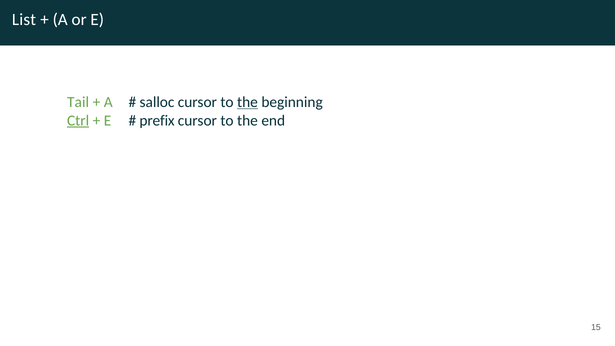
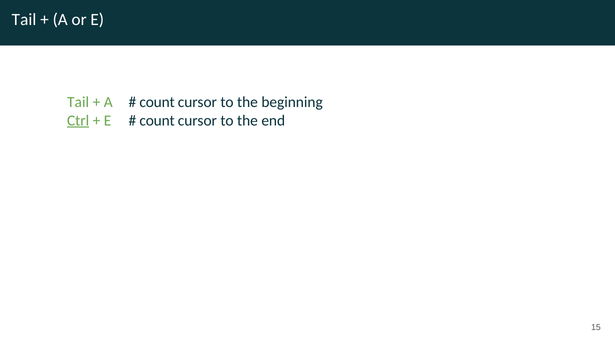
List at (24, 20): List -> Tail
salloc at (157, 102): salloc -> count
the at (247, 102) underline: present -> none
prefix at (157, 121): prefix -> count
